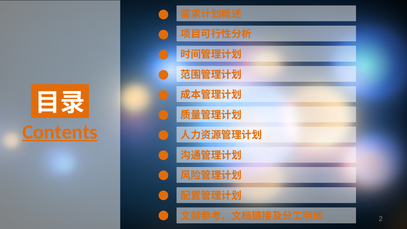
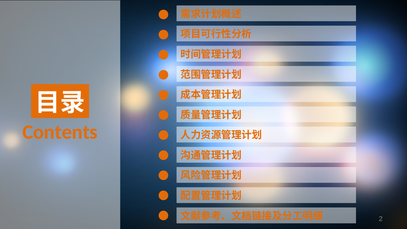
Contents underline: present -> none
